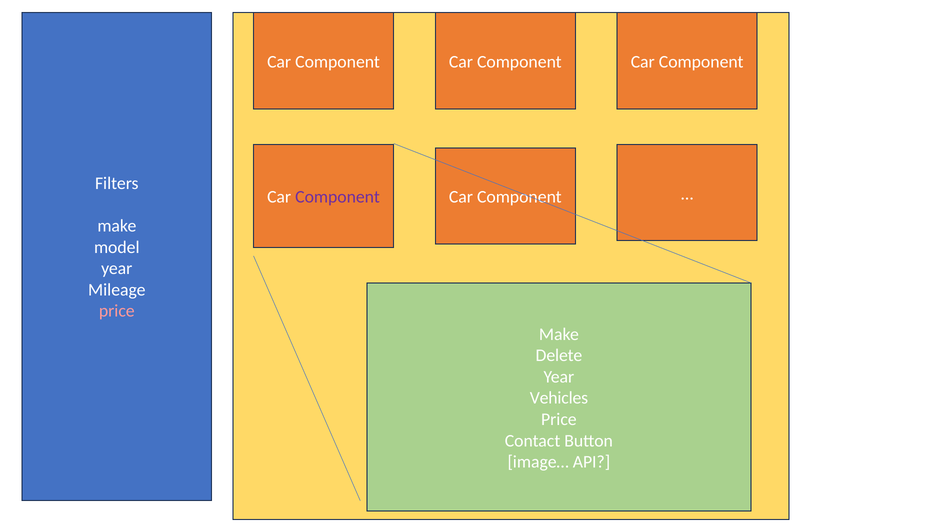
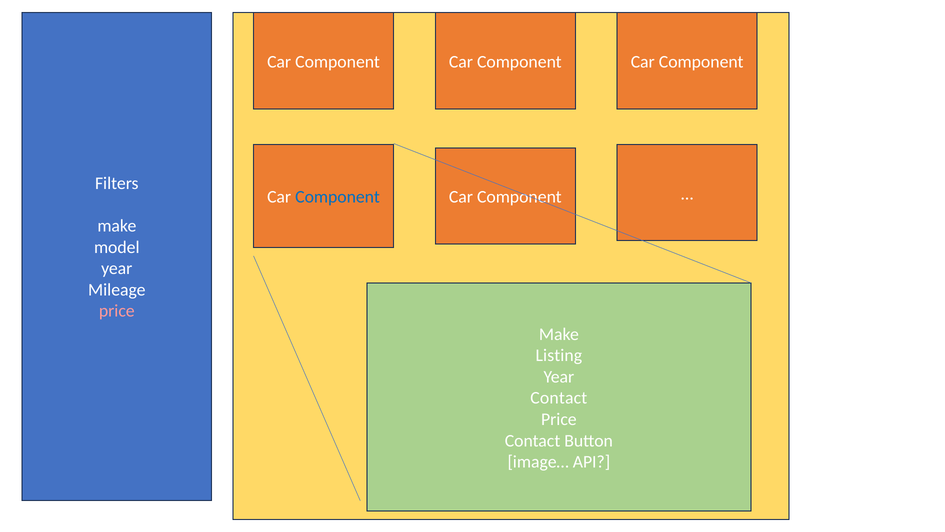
Component at (338, 197) colour: purple -> blue
Delete: Delete -> Listing
Vehicles at (559, 398): Vehicles -> Contact
